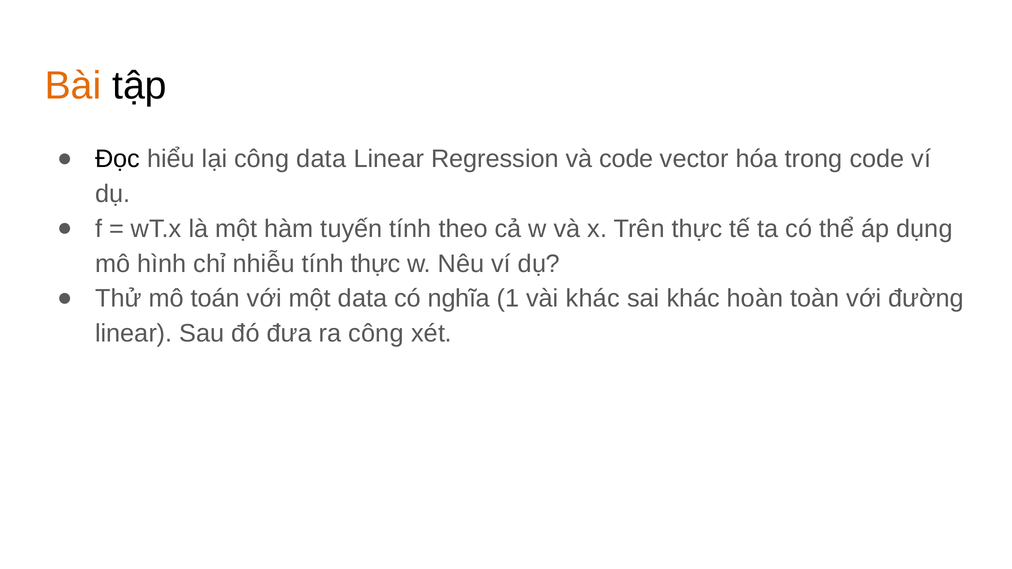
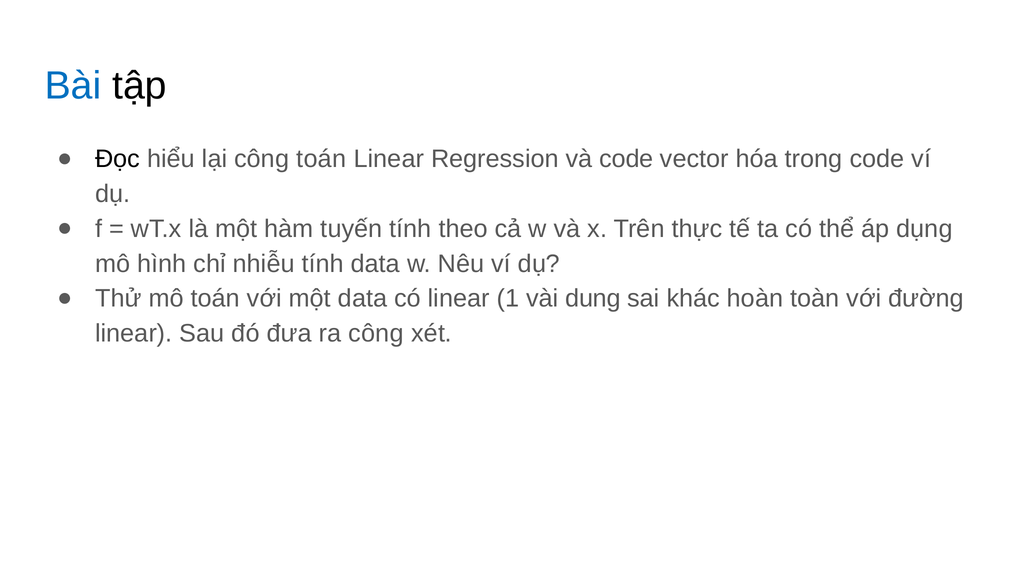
Bài colour: orange -> blue
công data: data -> toán
tính thực: thực -> data
có nghĩa: nghĩa -> linear
vài khác: khác -> dung
